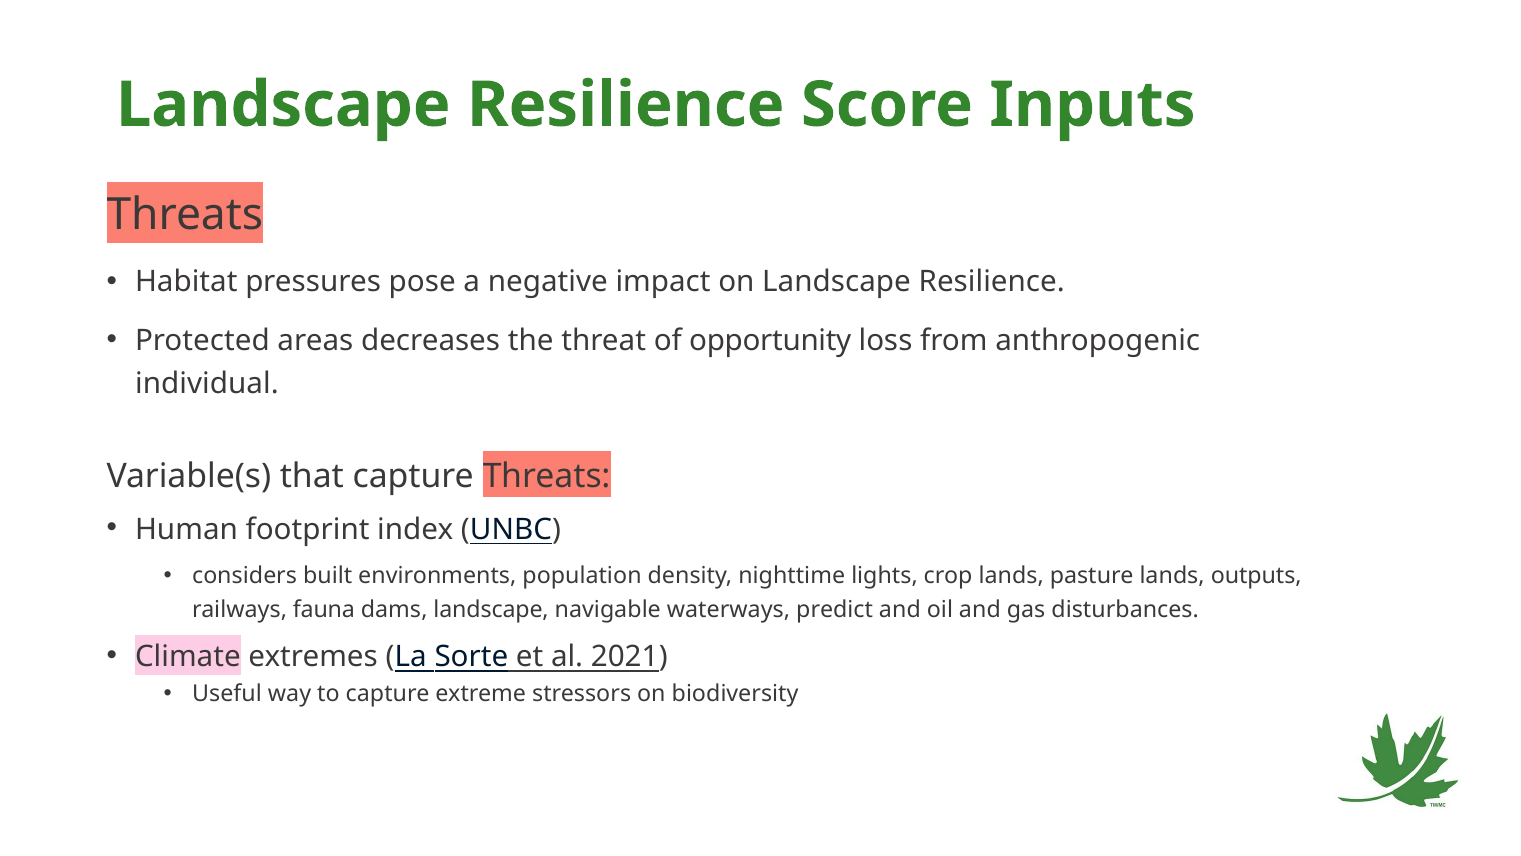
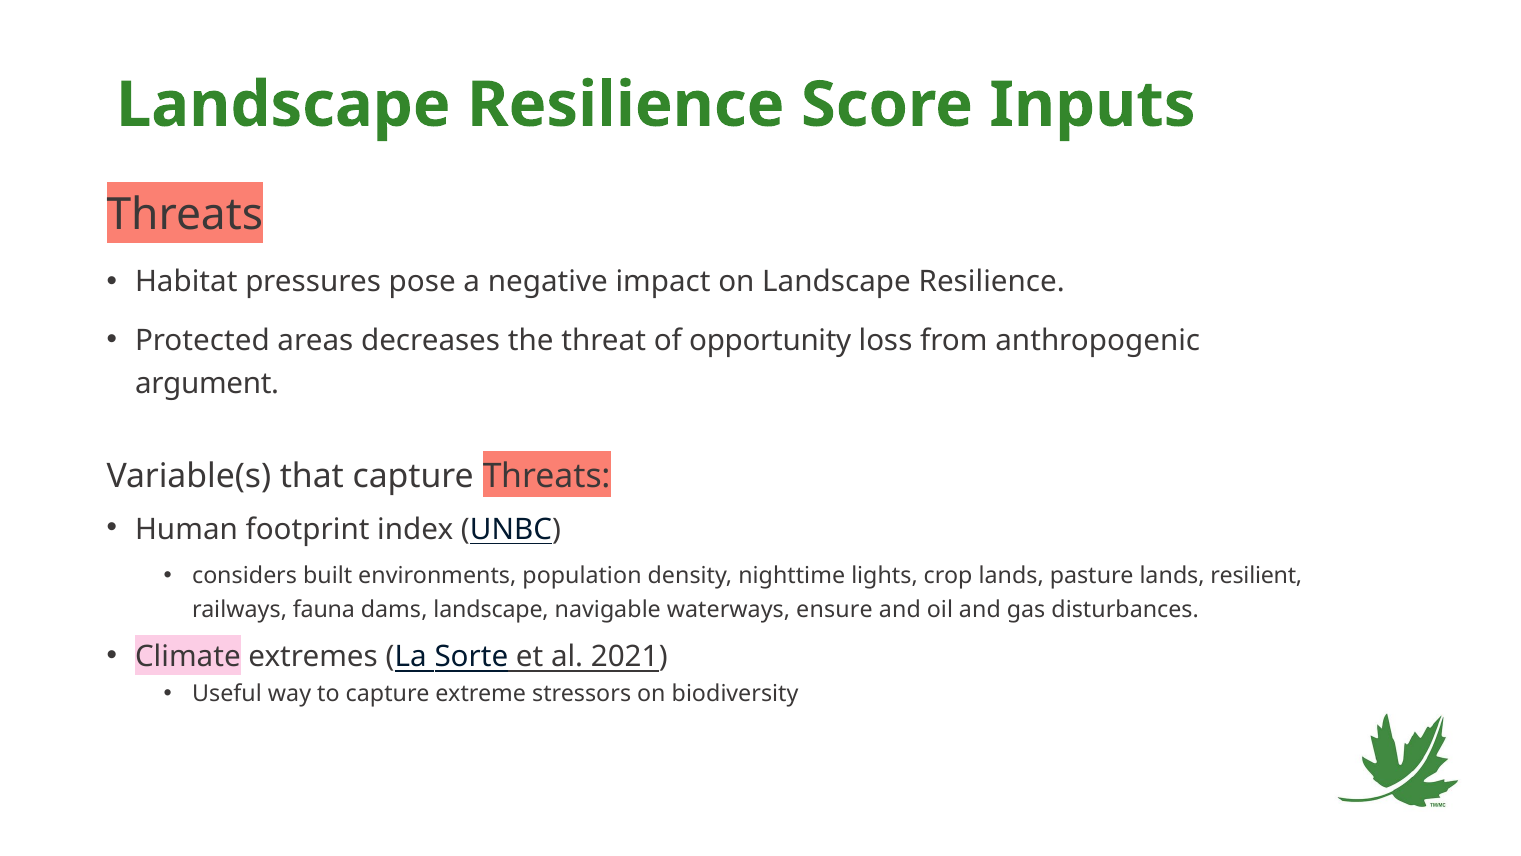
individual: individual -> argument
outputs: outputs -> resilient
predict: predict -> ensure
